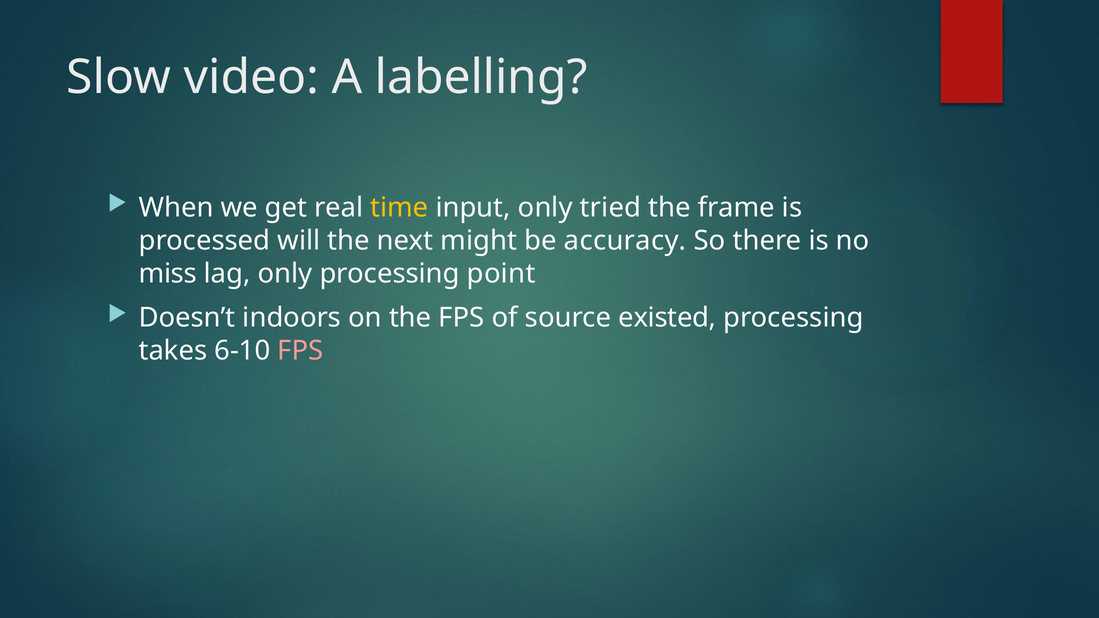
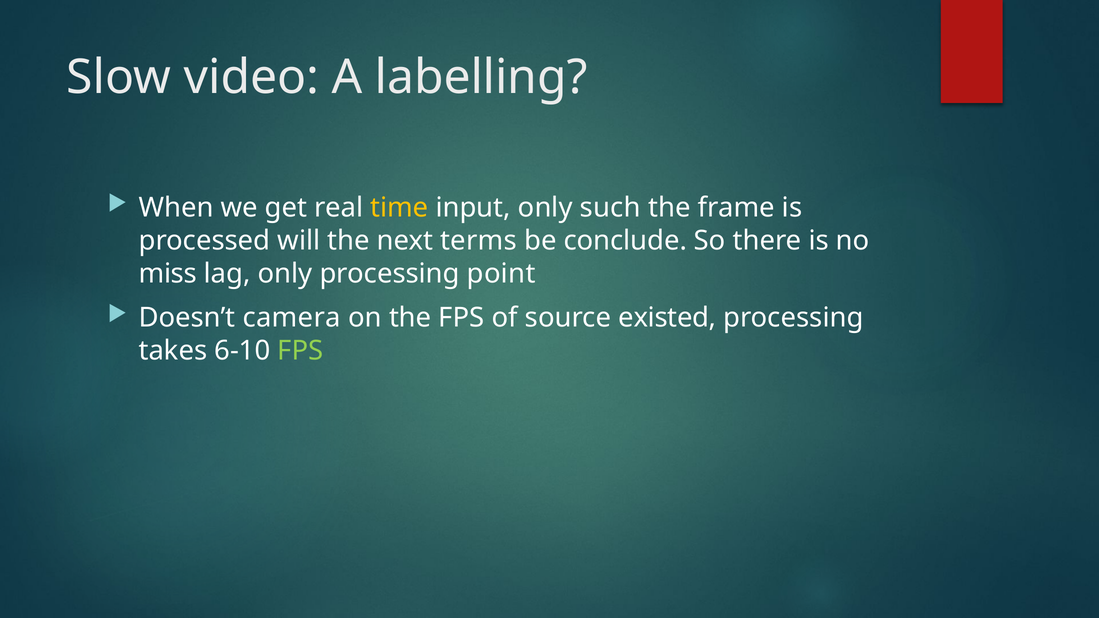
tried: tried -> such
might: might -> terms
accuracy: accuracy -> conclude
indoors: indoors -> camera
FPS at (300, 351) colour: pink -> light green
